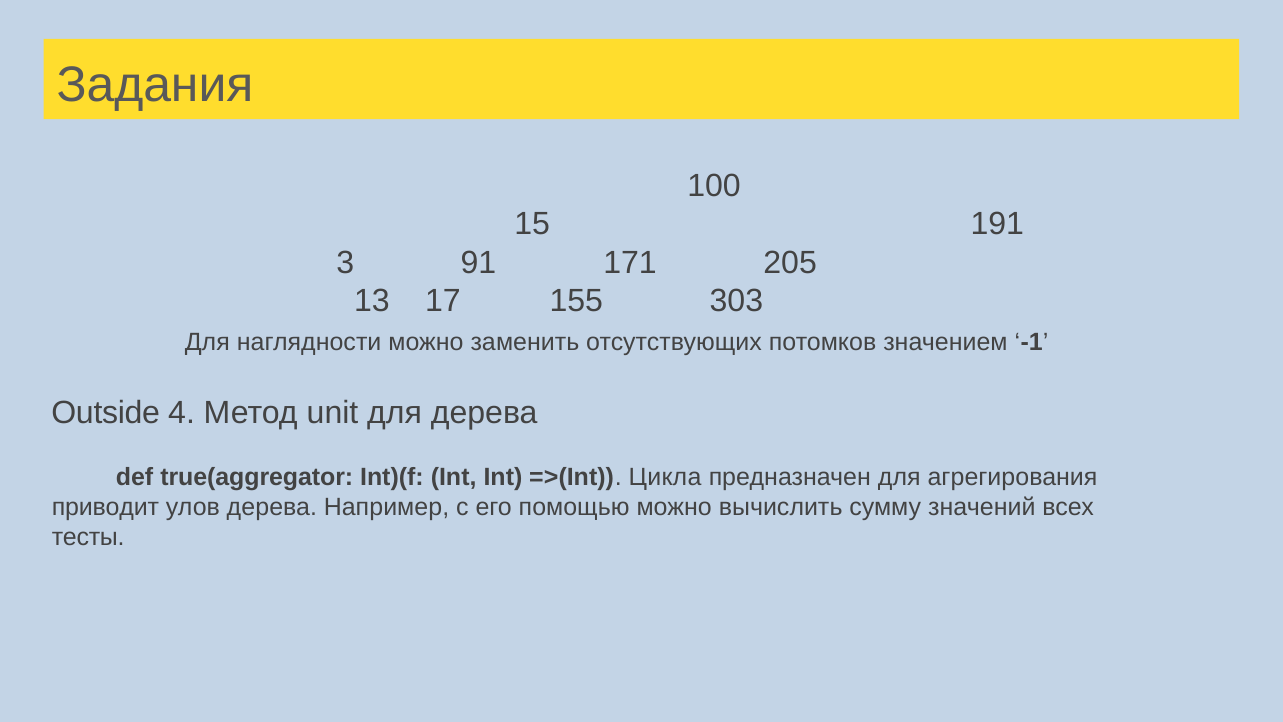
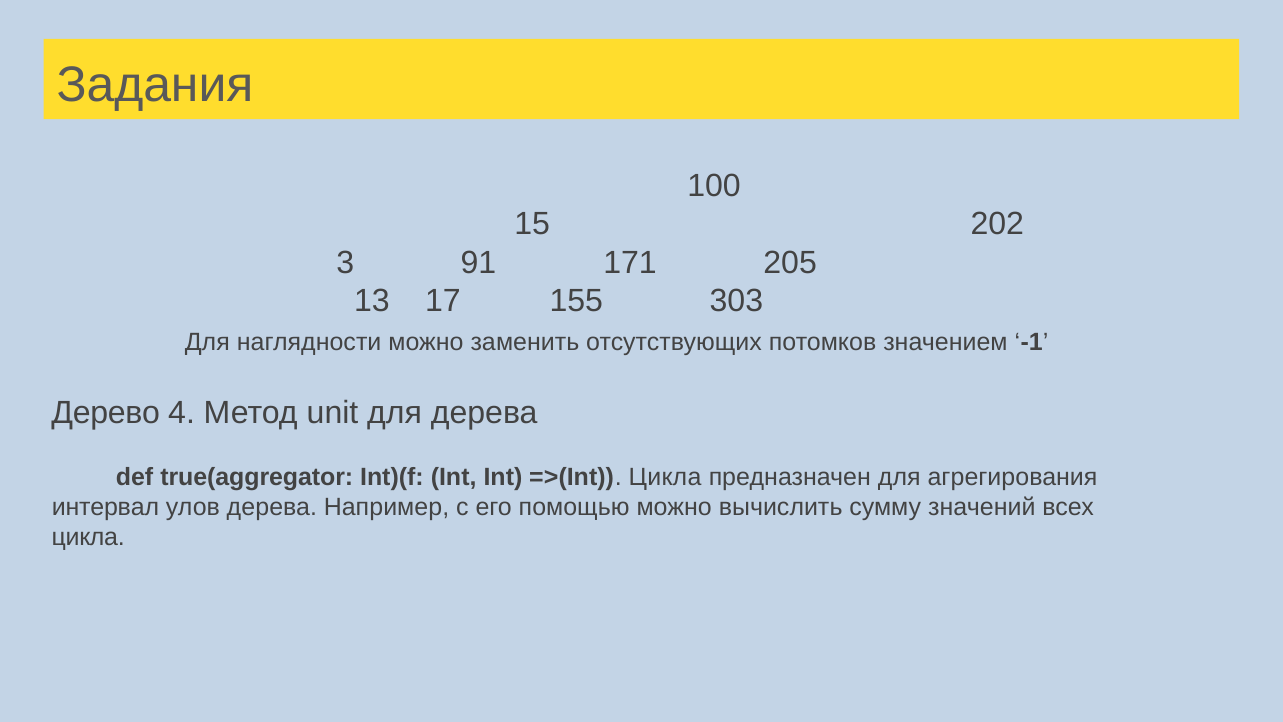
191: 191 -> 202
Outside: Outside -> Дерево
приводит: приводит -> интервал
тесты at (88, 537): тесты -> цикла
